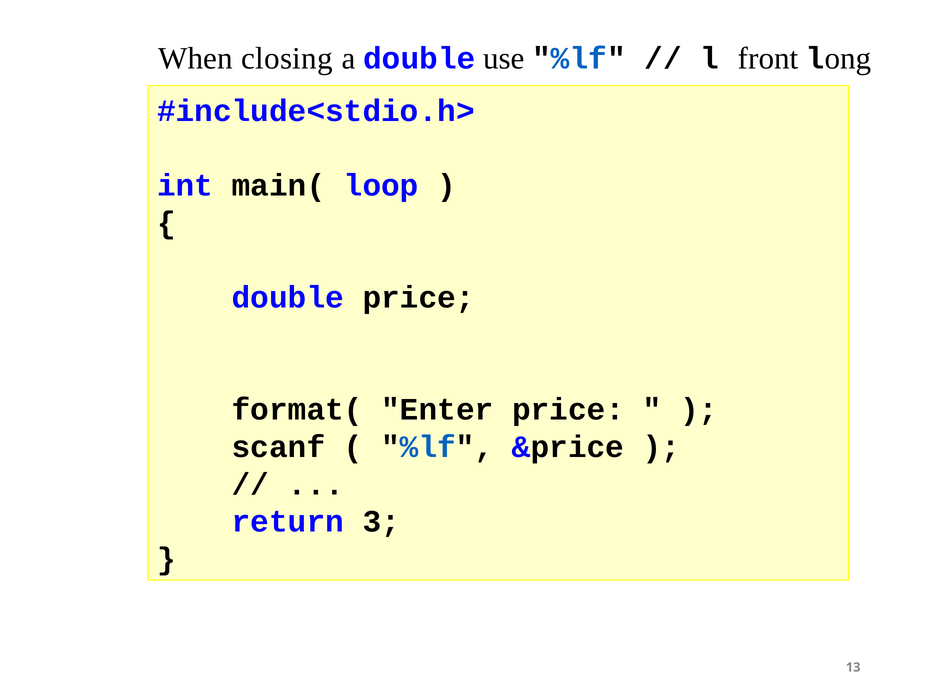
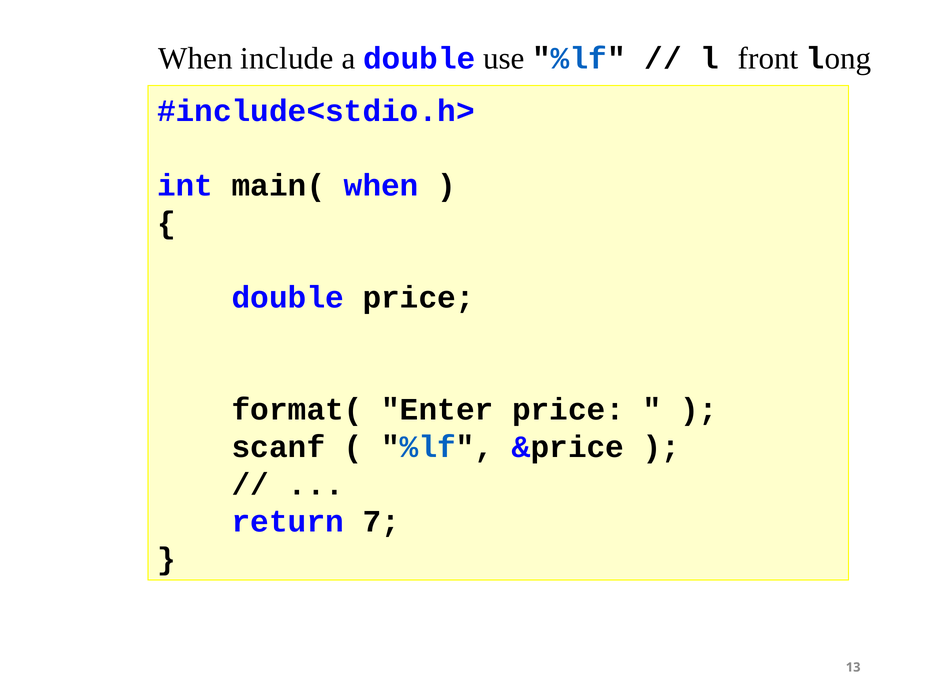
closing: closing -> include
main( loop: loop -> when
3: 3 -> 7
